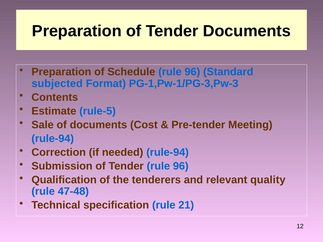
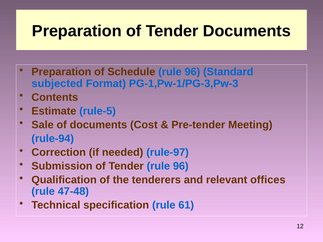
needed rule-94: rule-94 -> rule-97
quality: quality -> offices
21: 21 -> 61
